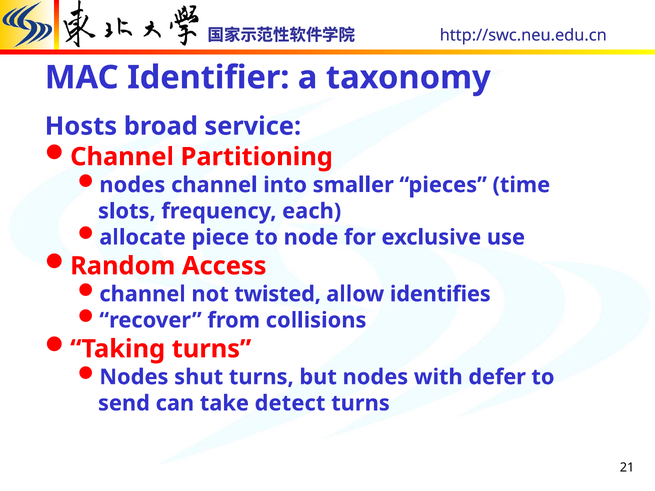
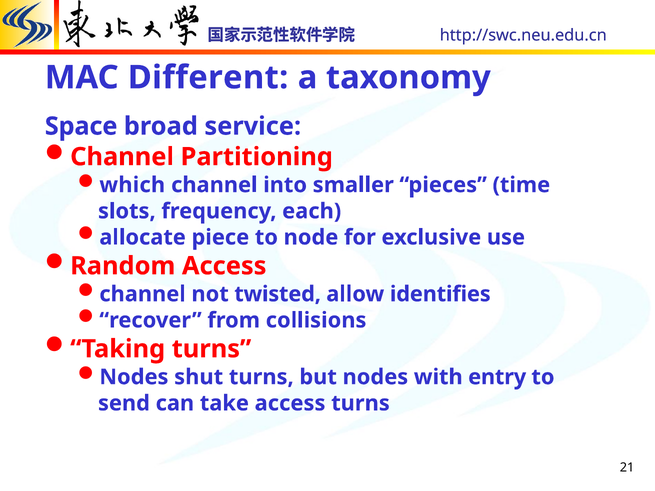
Identifier: Identifier -> Different
Hosts: Hosts -> Space
nodes at (132, 185): nodes -> which
defer: defer -> entry
take detect: detect -> access
